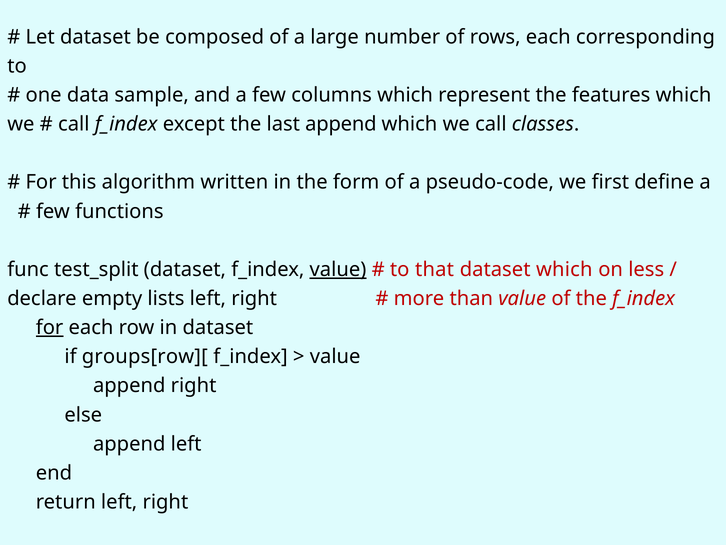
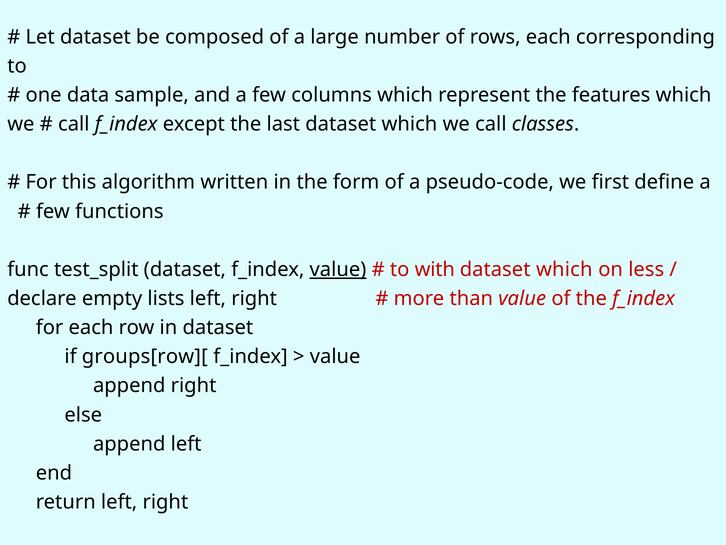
last append: append -> dataset
that: that -> with
for at (50, 327) underline: present -> none
